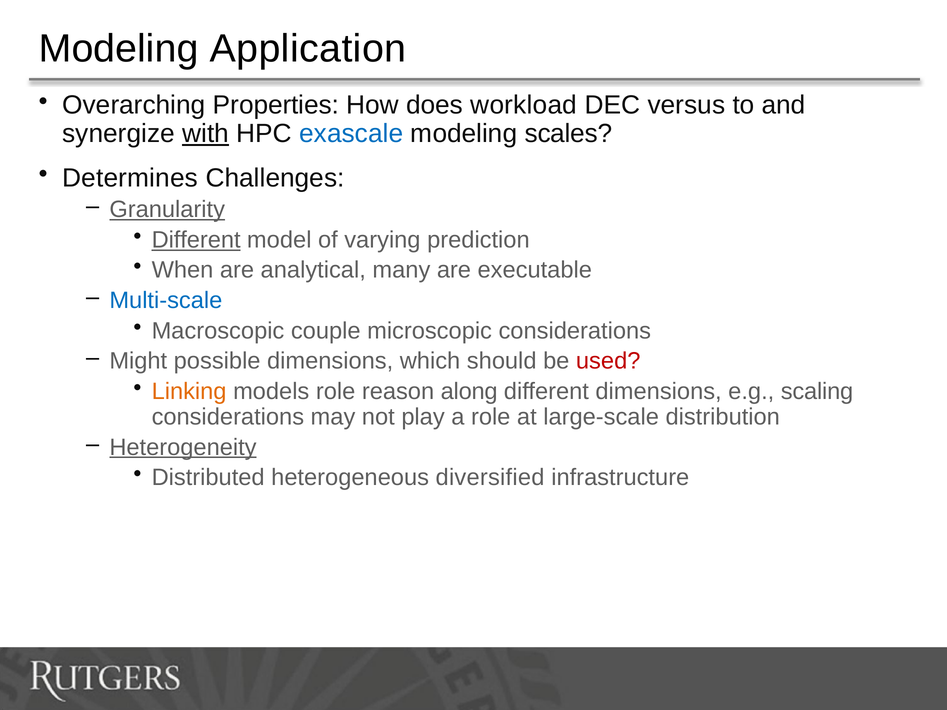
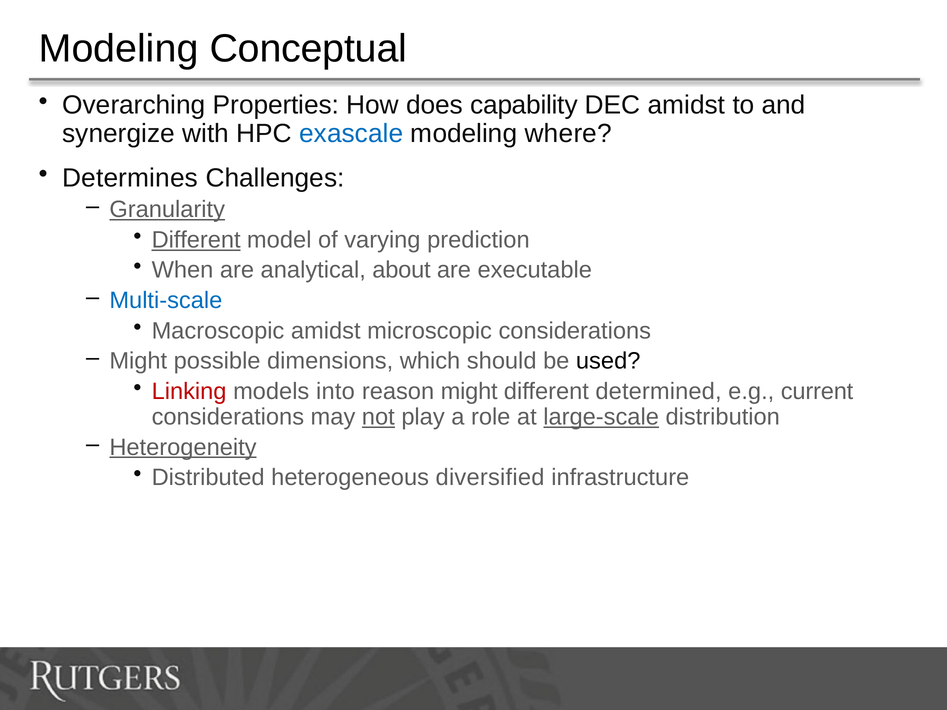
Application: Application -> Conceptual
workload: workload -> capability
DEC versus: versus -> amidst
with underline: present -> none
scales: scales -> where
many: many -> about
Macroscopic couple: couple -> amidst
used colour: red -> black
Linking colour: orange -> red
models role: role -> into
reason along: along -> might
different dimensions: dimensions -> determined
scaling: scaling -> current
not underline: none -> present
large-scale underline: none -> present
